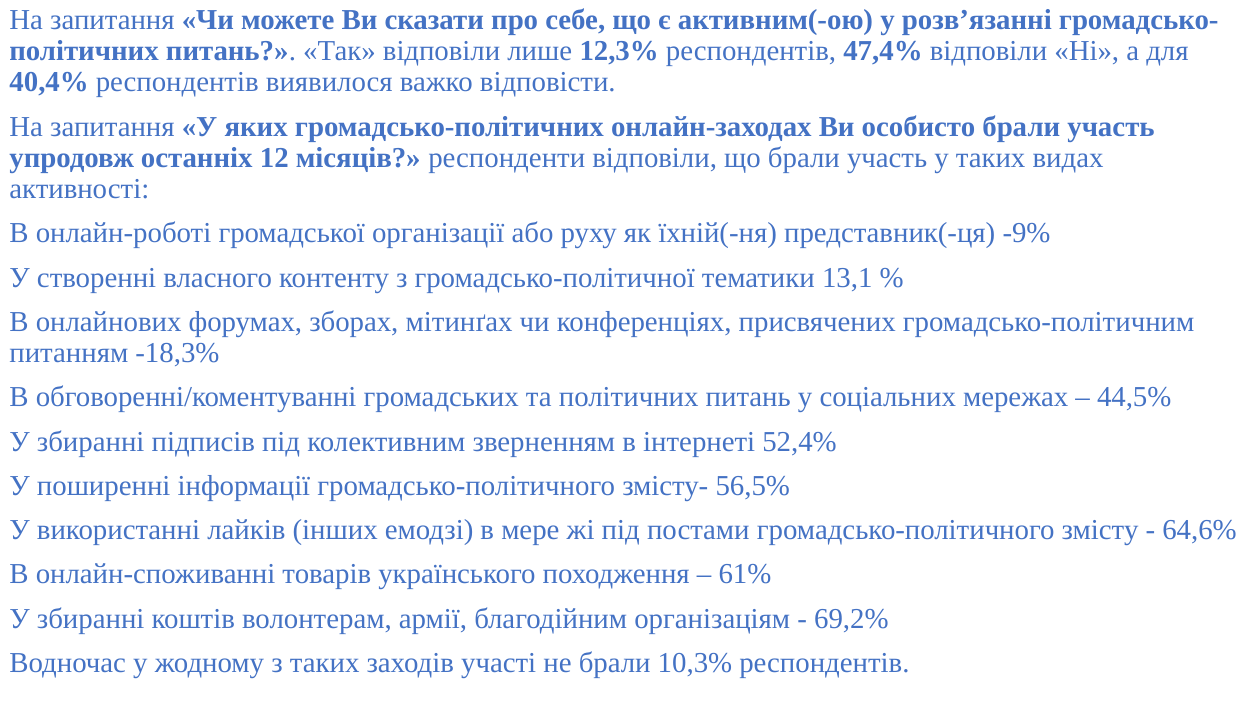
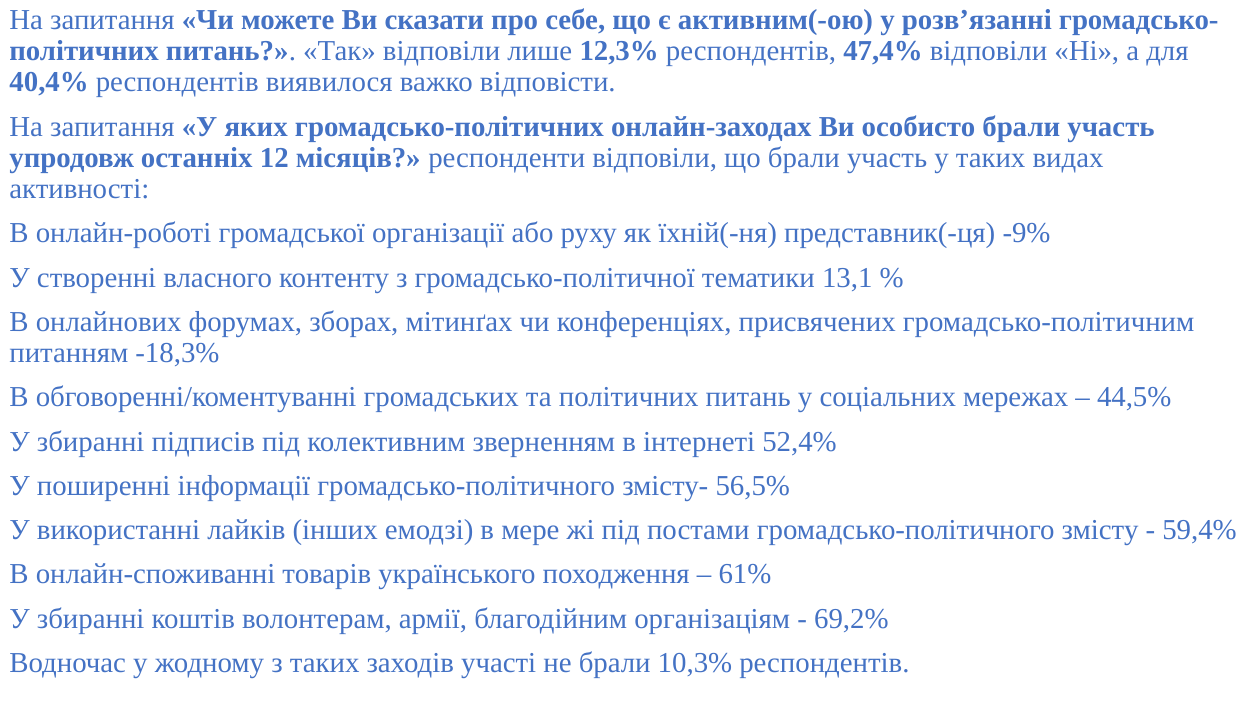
64,6%: 64,6% -> 59,4%
